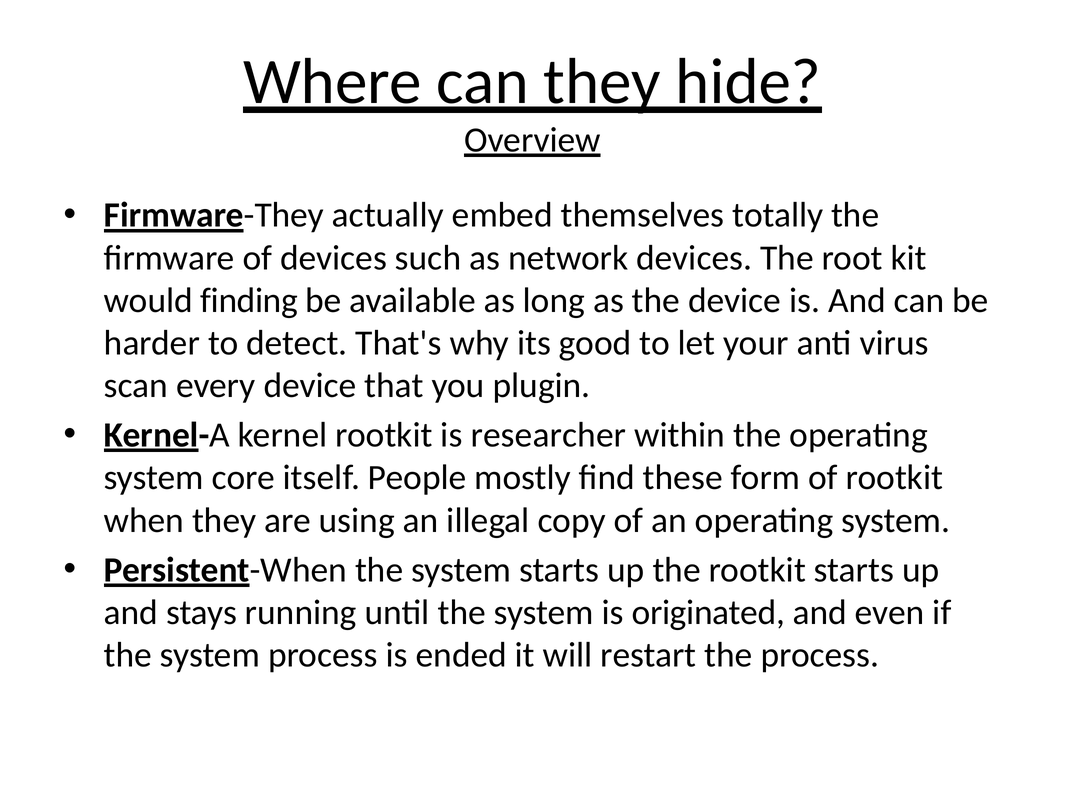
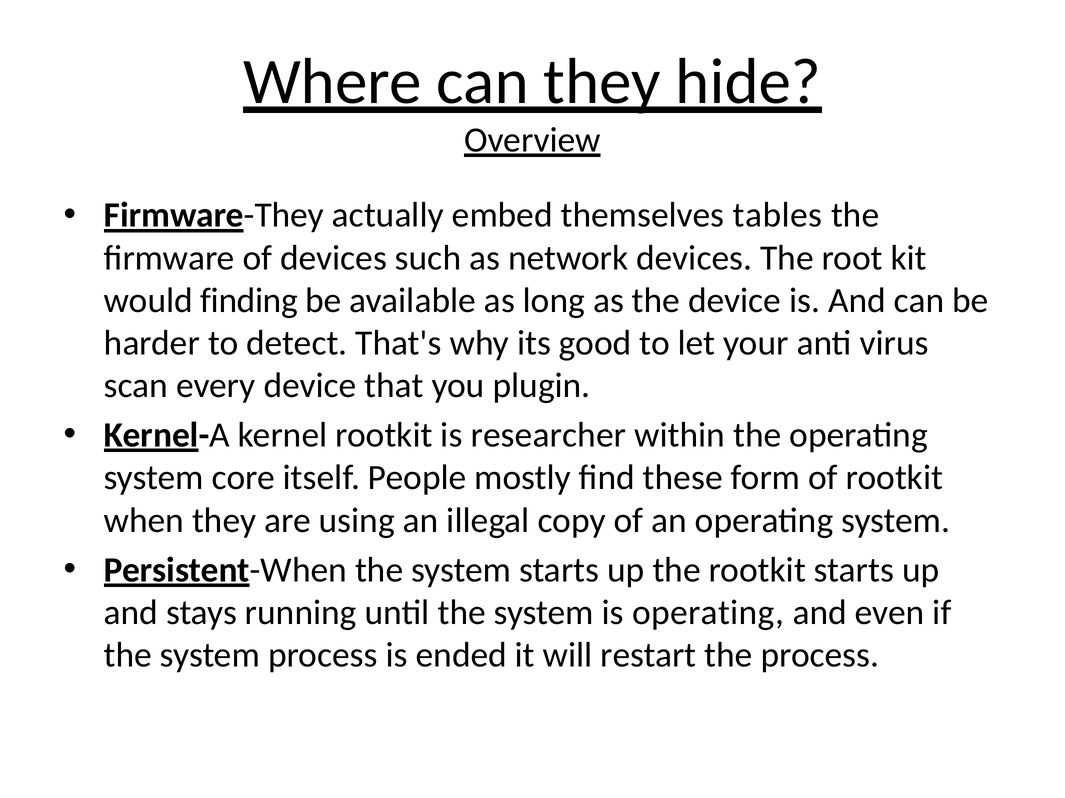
totally: totally -> tables
is originated: originated -> operating
